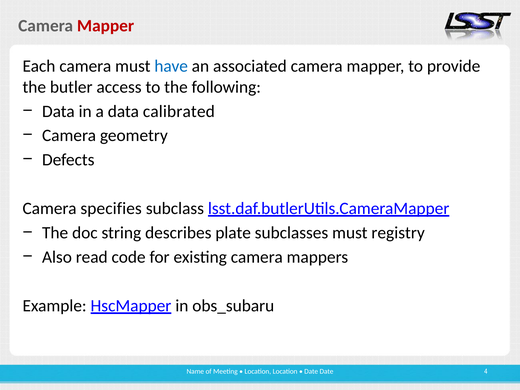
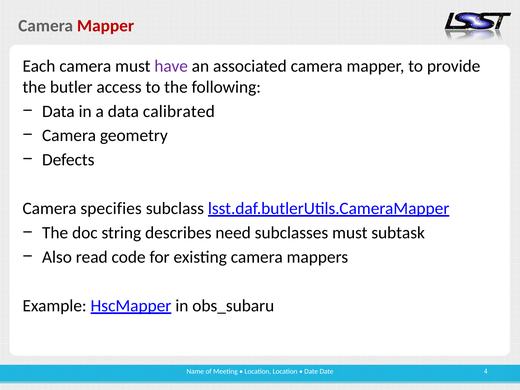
have colour: blue -> purple
plate: plate -> need
registry: registry -> subtask
